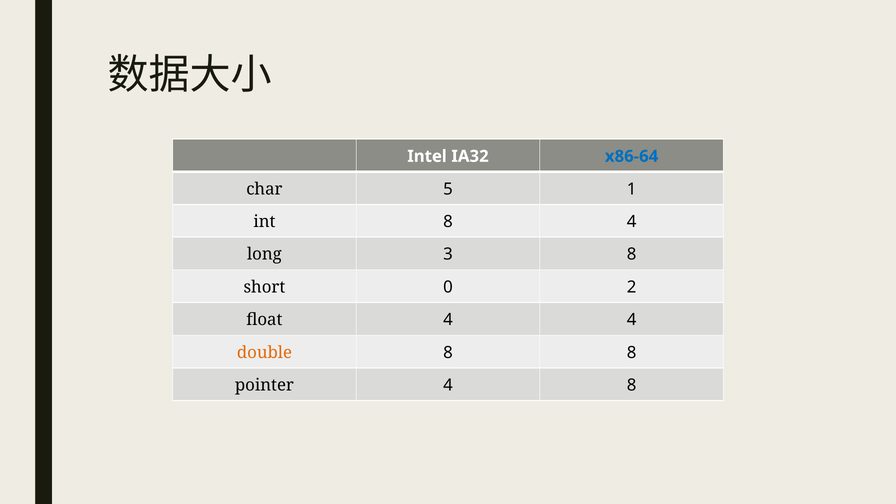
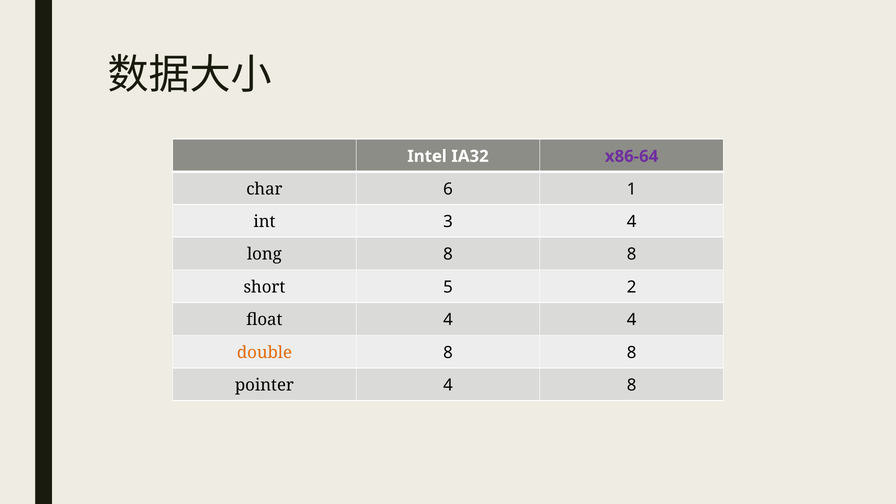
x86-64 colour: blue -> purple
5: 5 -> 6
int 8: 8 -> 3
long 3: 3 -> 8
0: 0 -> 5
